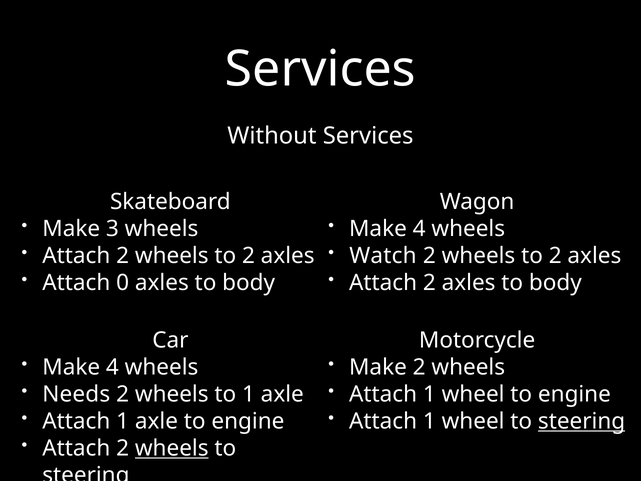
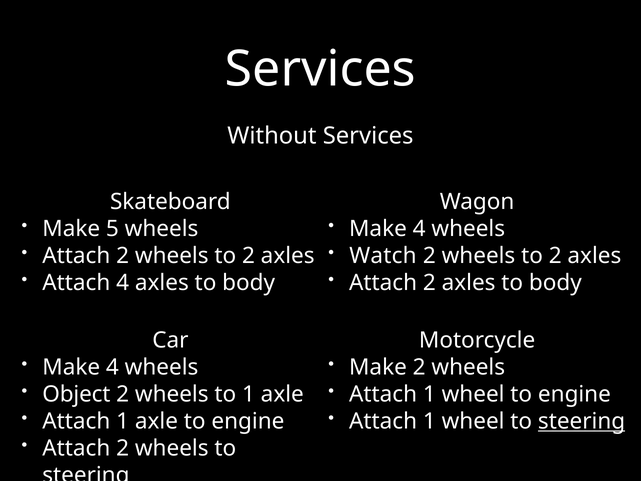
3: 3 -> 5
Attach 0: 0 -> 4
Needs: Needs -> Object
wheels at (172, 448) underline: present -> none
